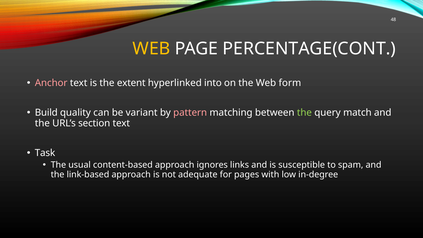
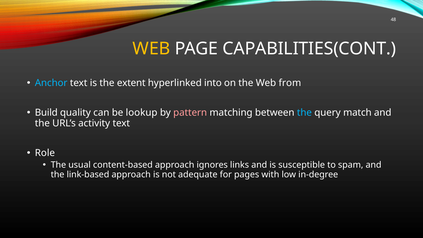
PERCENTAGE(CONT: PERCENTAGE(CONT -> CAPABILITIES(CONT
Anchor colour: pink -> light blue
form: form -> from
variant: variant -> lookup
the at (304, 113) colour: light green -> light blue
section: section -> activity
Task: Task -> Role
